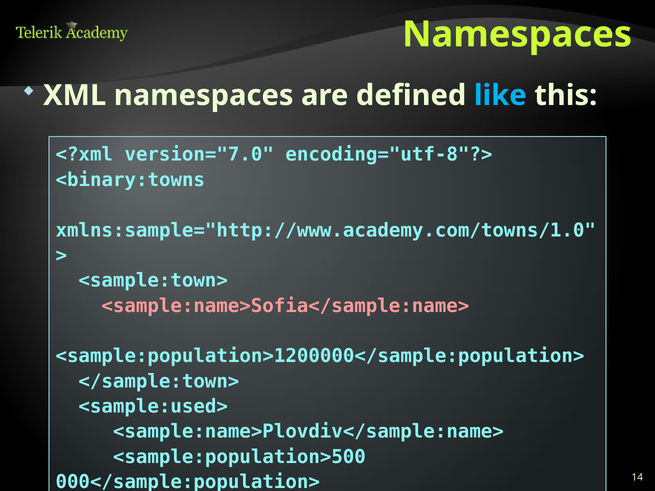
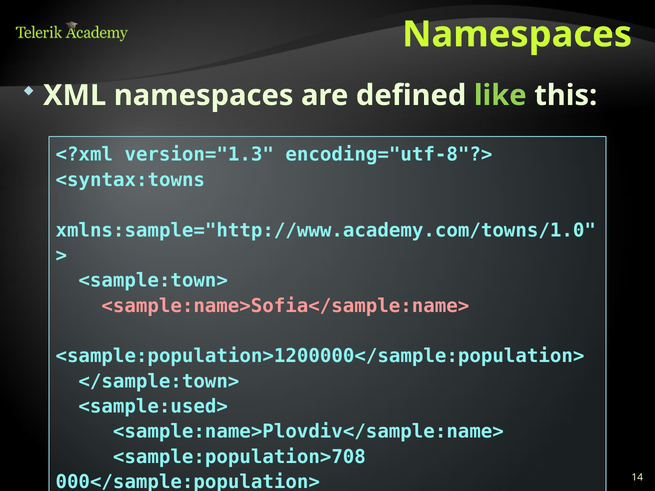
like colour: light blue -> light green
version="7.0: version="7.0 -> version="1.3
<binary:towns: <binary:towns -> <syntax:towns
<sample:population>500: <sample:population>500 -> <sample:population>708
